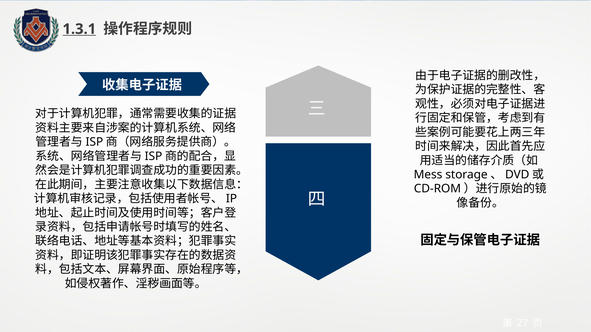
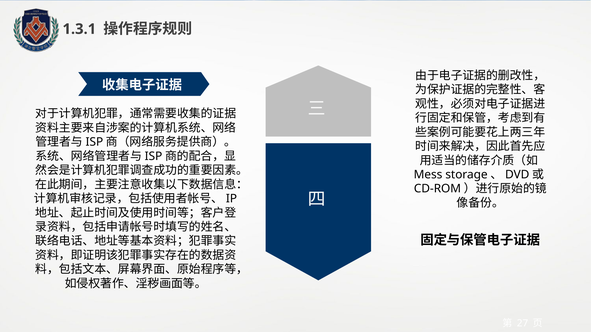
1.3.1 underline: present -> none
